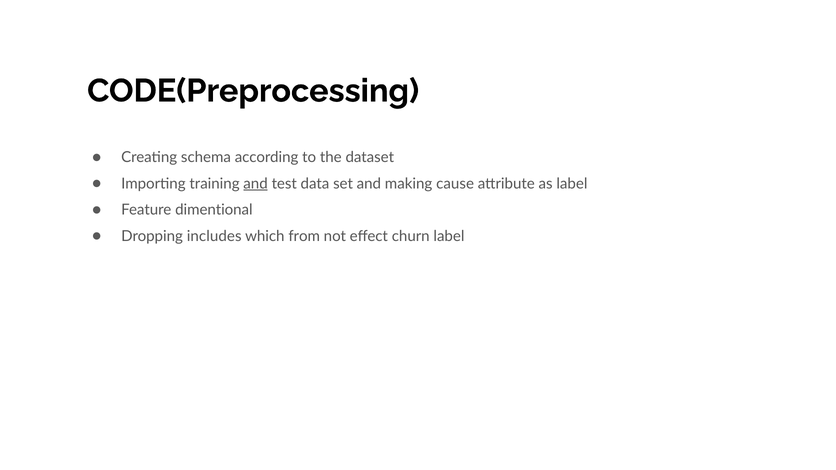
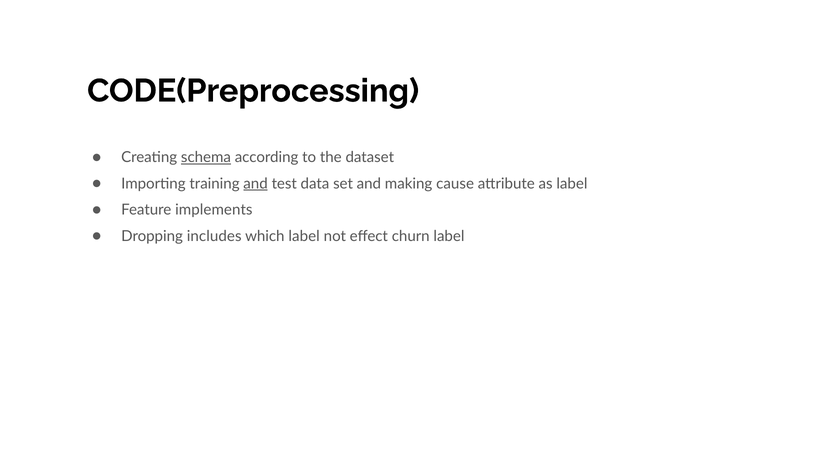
schema underline: none -> present
dimentional: dimentional -> implements
which from: from -> label
